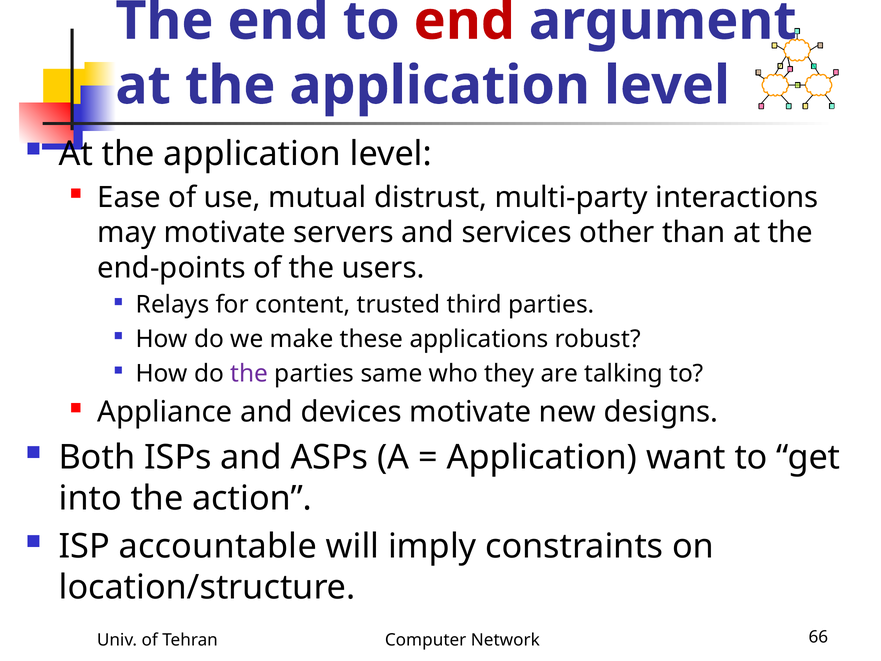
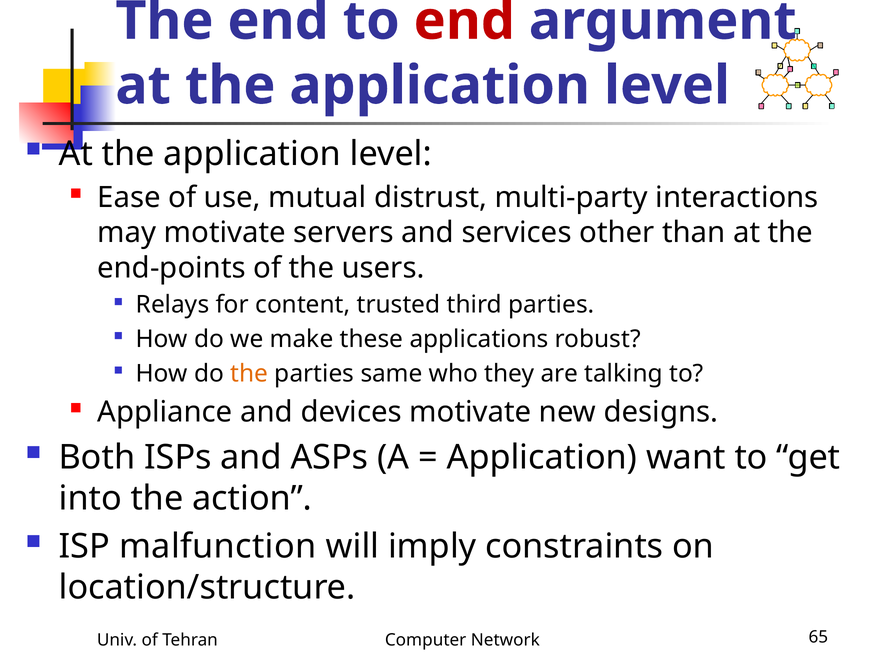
the at (249, 373) colour: purple -> orange
accountable: accountable -> malfunction
66: 66 -> 65
